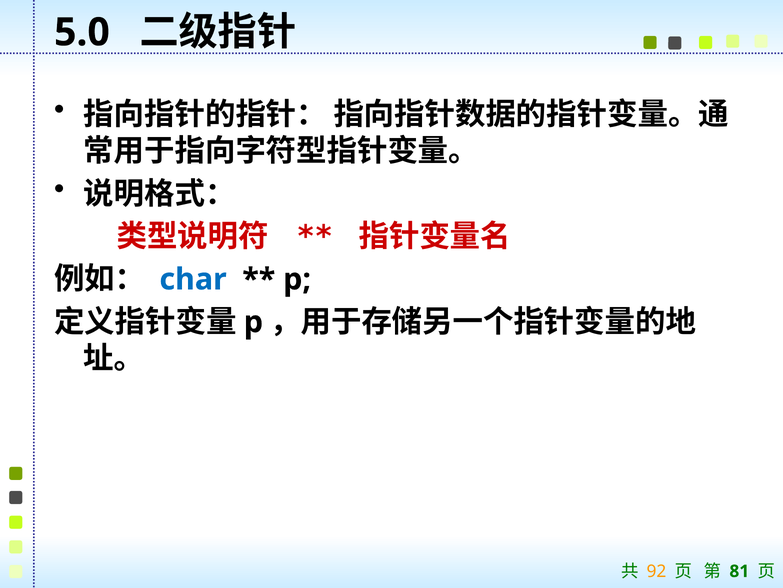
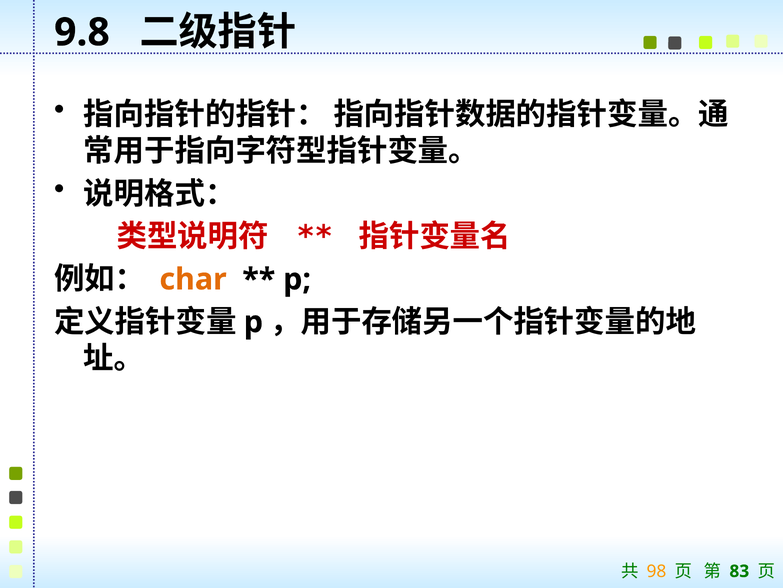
5.0: 5.0 -> 9.8
char colour: blue -> orange
92: 92 -> 98
81: 81 -> 83
